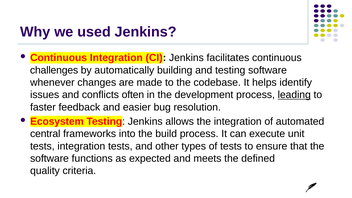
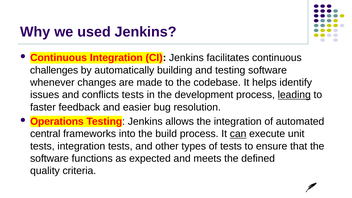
conflicts often: often -> tests
Ecosystem: Ecosystem -> Operations
can underline: none -> present
